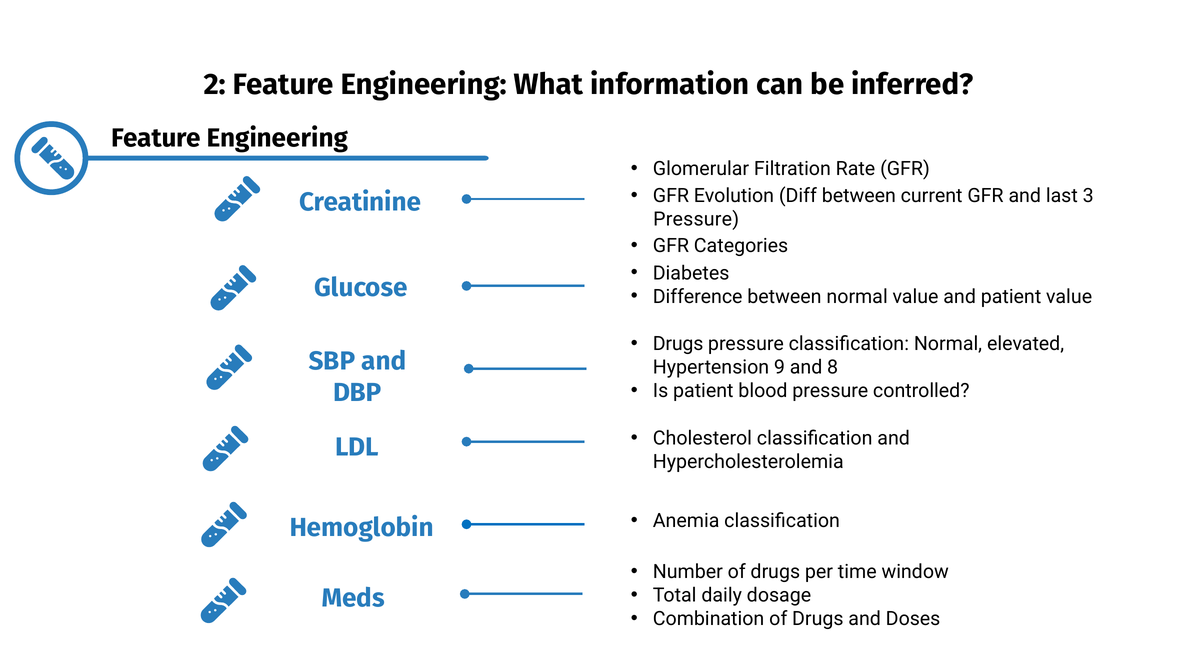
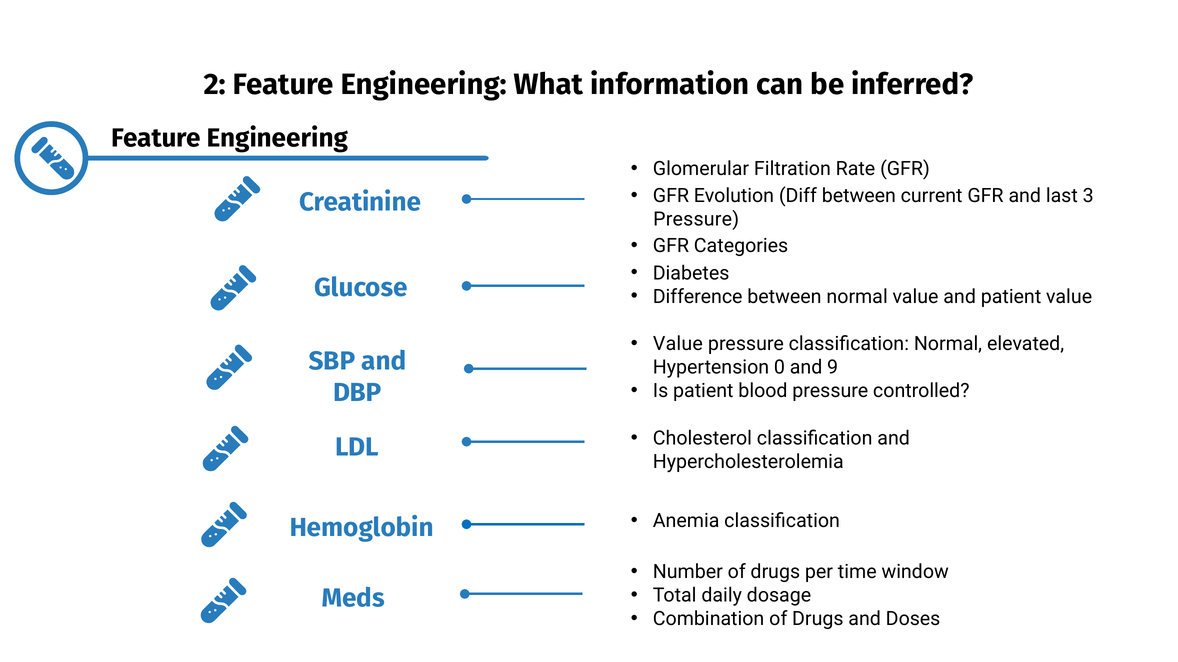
Drugs at (678, 344): Drugs -> Value
9: 9 -> 0
8: 8 -> 9
